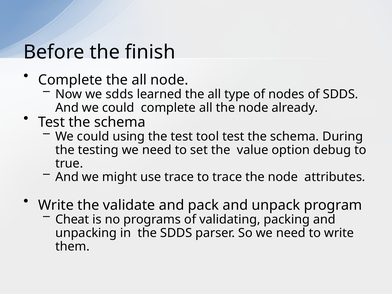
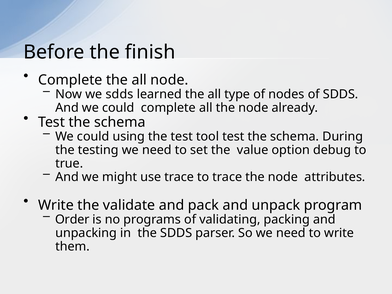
Cheat: Cheat -> Order
